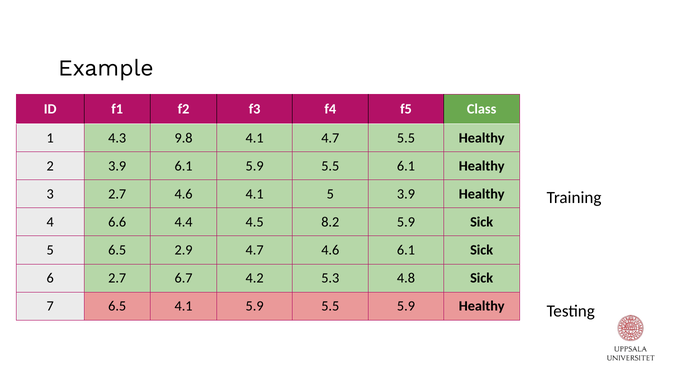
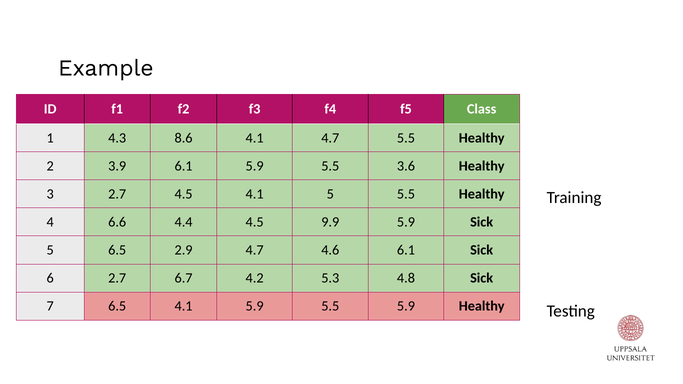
9.8: 9.8 -> 8.6
5.5 6.1: 6.1 -> 3.6
2.7 4.6: 4.6 -> 4.5
5 3.9: 3.9 -> 5.5
8.2: 8.2 -> 9.9
